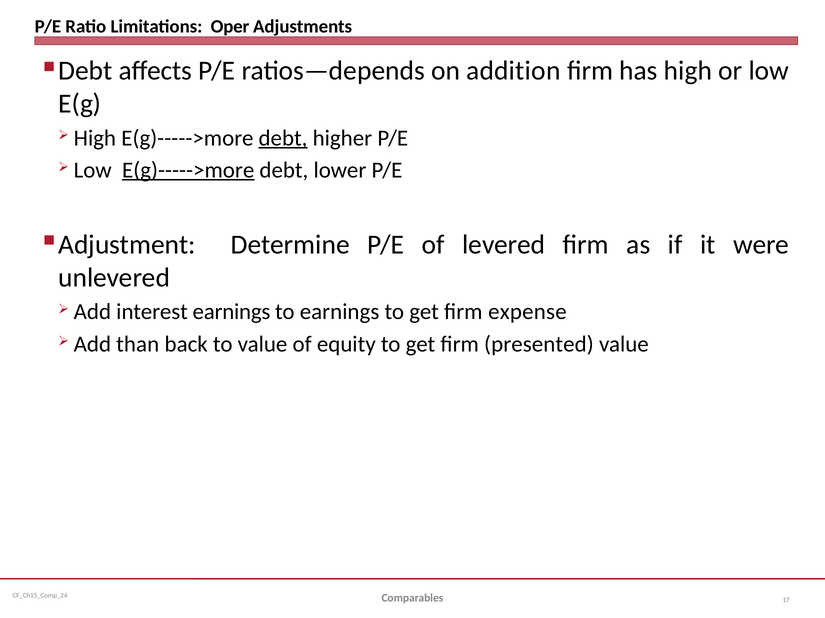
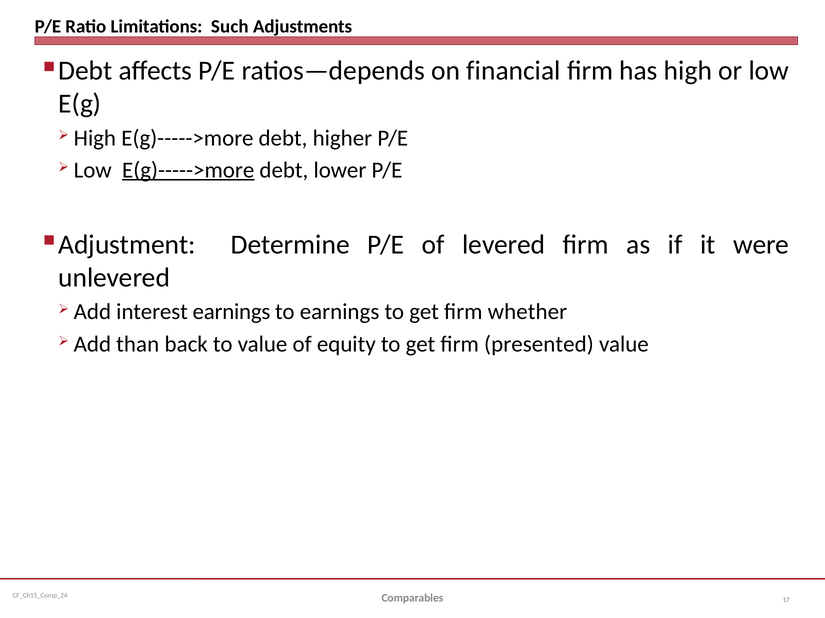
Oper: Oper -> Such
addition: addition -> financial
debt at (283, 138) underline: present -> none
expense: expense -> whether
